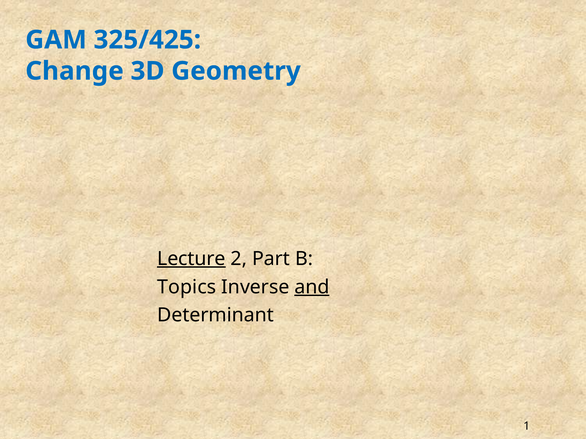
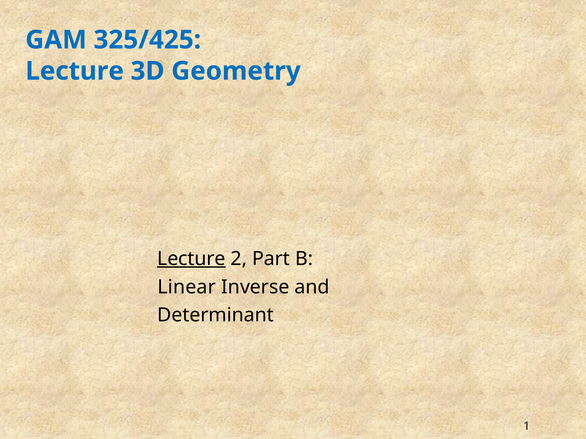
Change at (75, 71): Change -> Lecture
Topics: Topics -> Linear
and underline: present -> none
